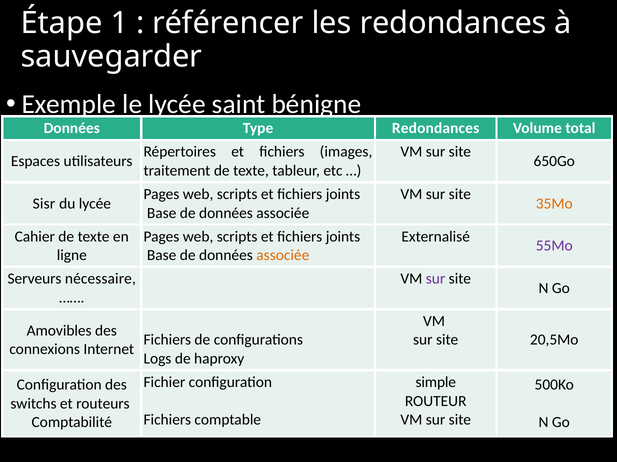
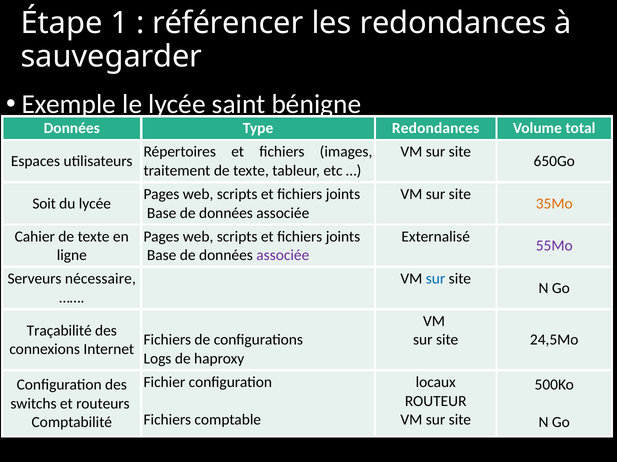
Sisr: Sisr -> Soit
associée at (283, 256) colour: orange -> purple
sur at (436, 279) colour: purple -> blue
Amovibles: Amovibles -> Traçabilité
20,5Mo: 20,5Mo -> 24,5Mo
simple: simple -> locaux
